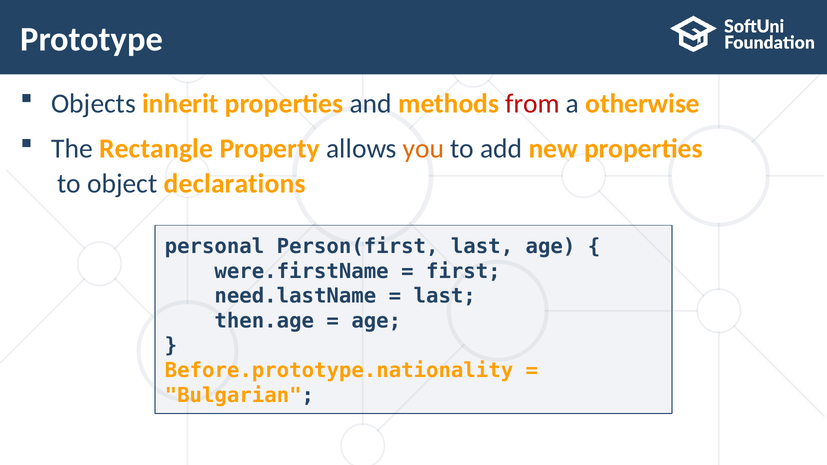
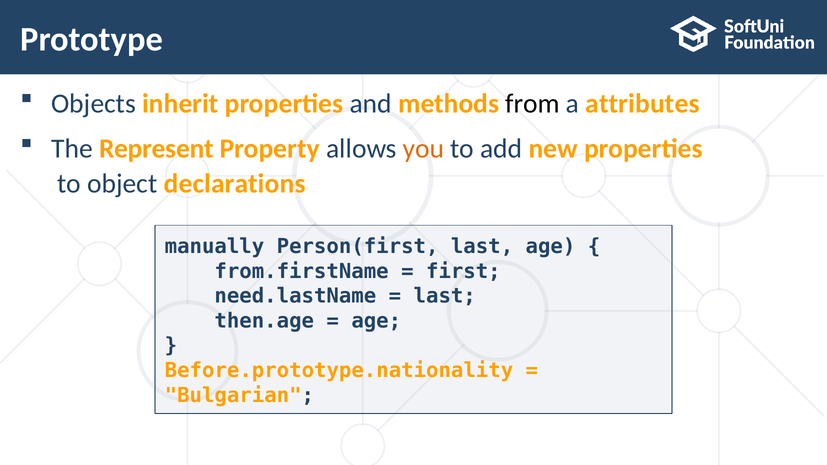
from colour: red -> black
otherwise: otherwise -> attributes
Rectangle: Rectangle -> Represent
personal: personal -> manually
were.firstName: were.firstName -> from.firstName
